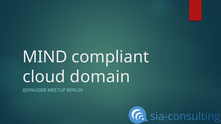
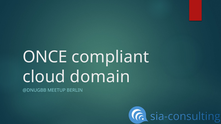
MIND: MIND -> ONCE
